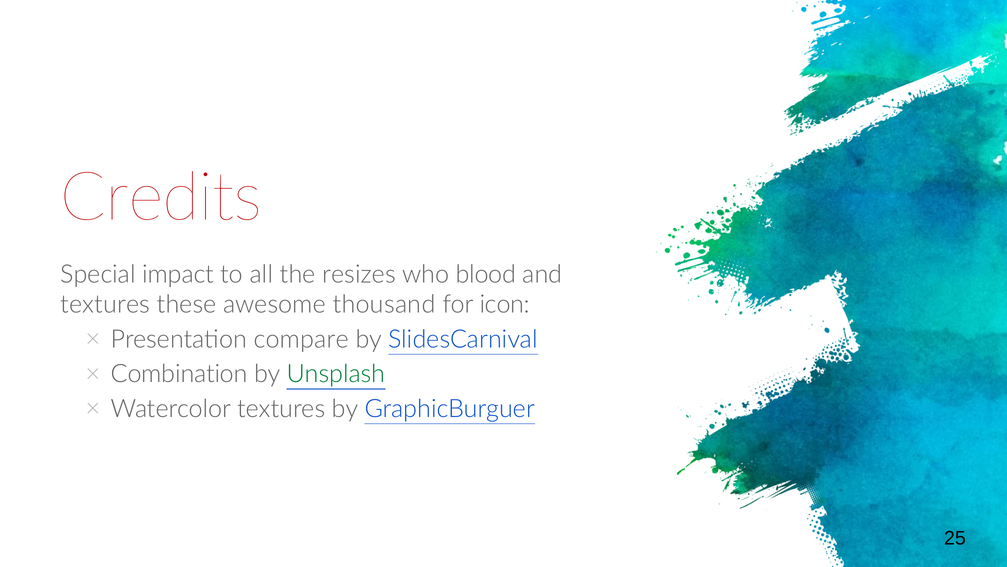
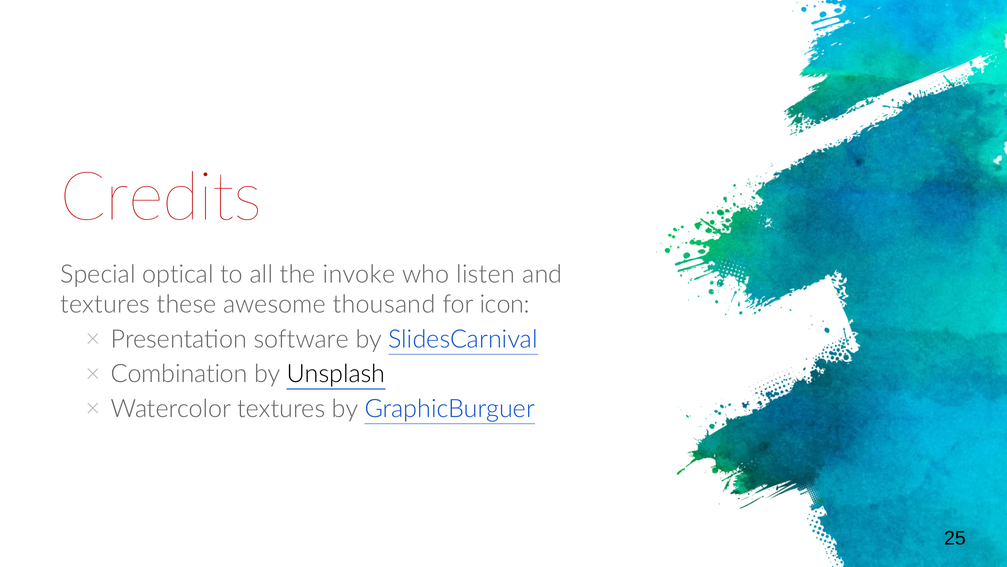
impact: impact -> optical
resizes: resizes -> invoke
blood: blood -> listen
compare: compare -> software
Unsplash colour: green -> black
